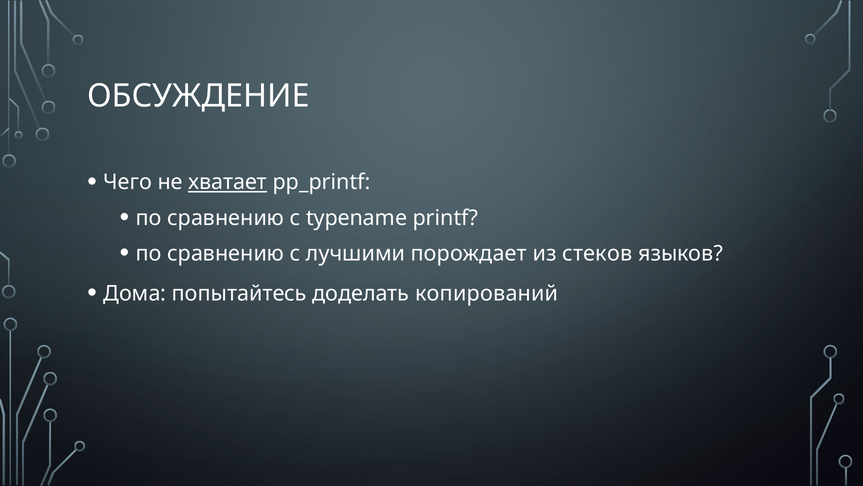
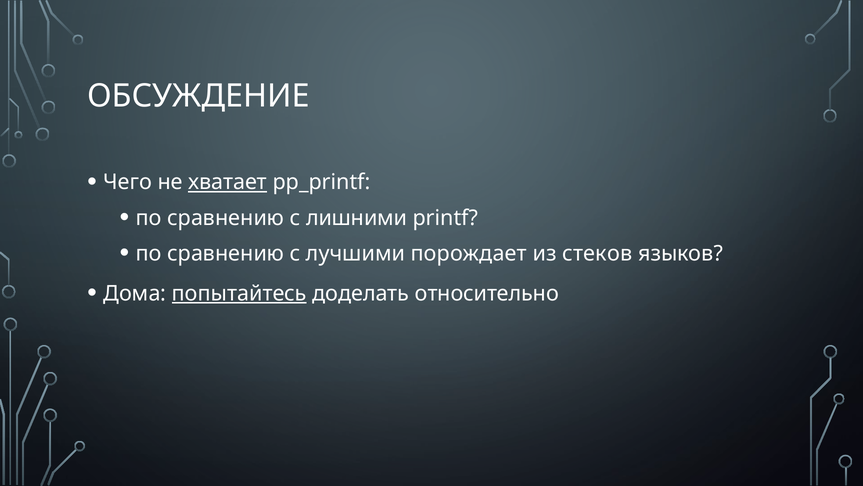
typename: typename -> лишними
попытайтесь underline: none -> present
копирований: копирований -> относительно
